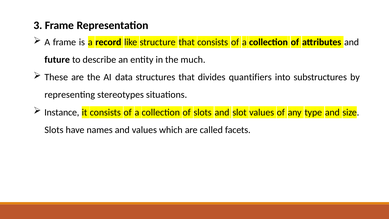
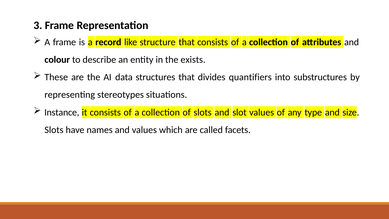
future: future -> colour
much: much -> exists
